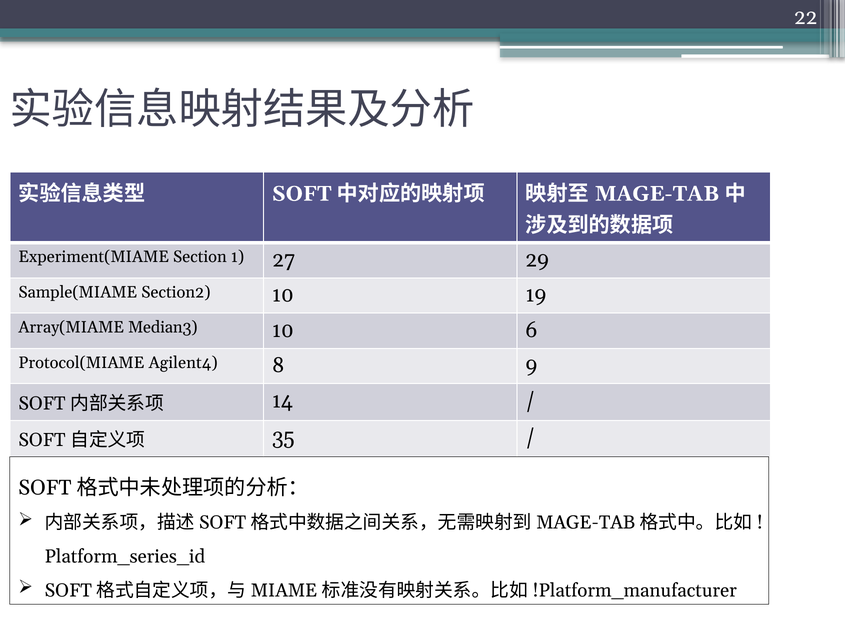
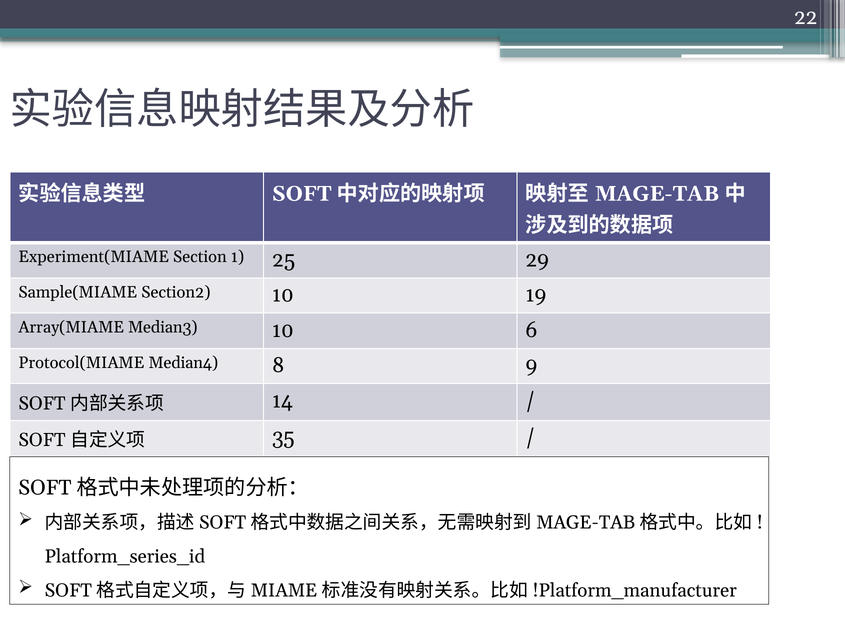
27: 27 -> 25
Agilent4: Agilent4 -> Median4
